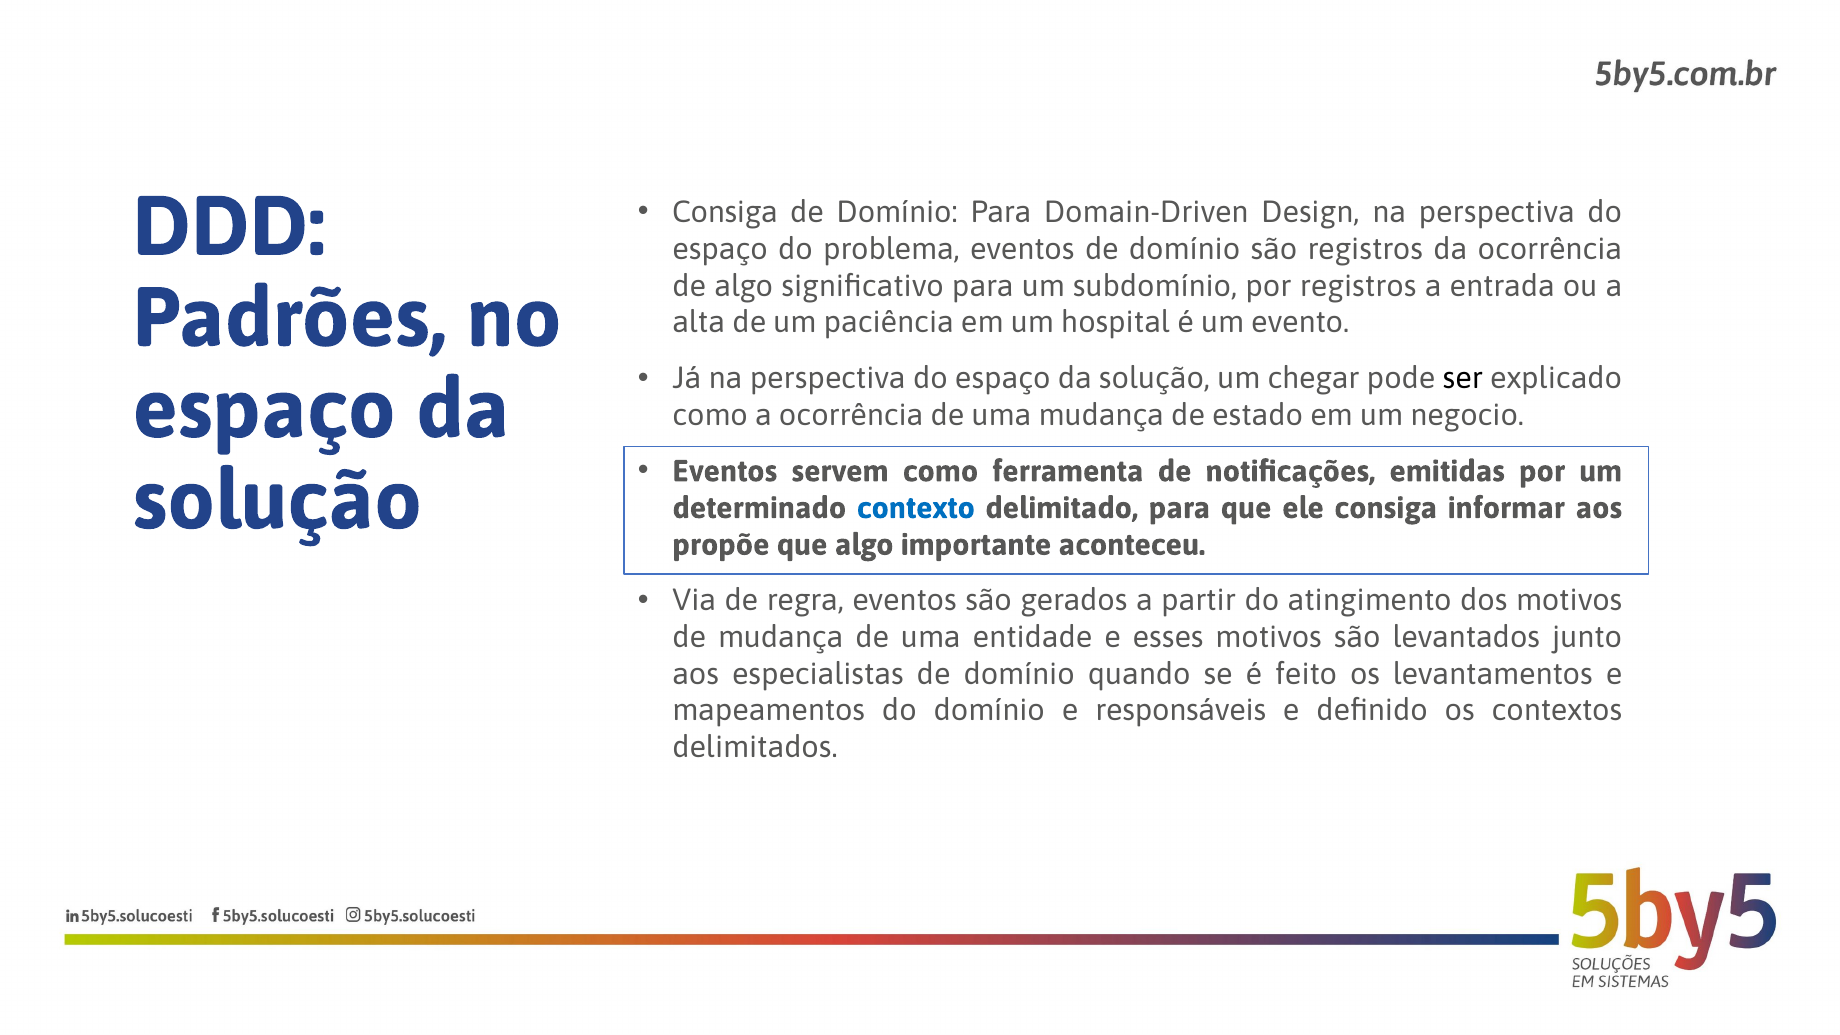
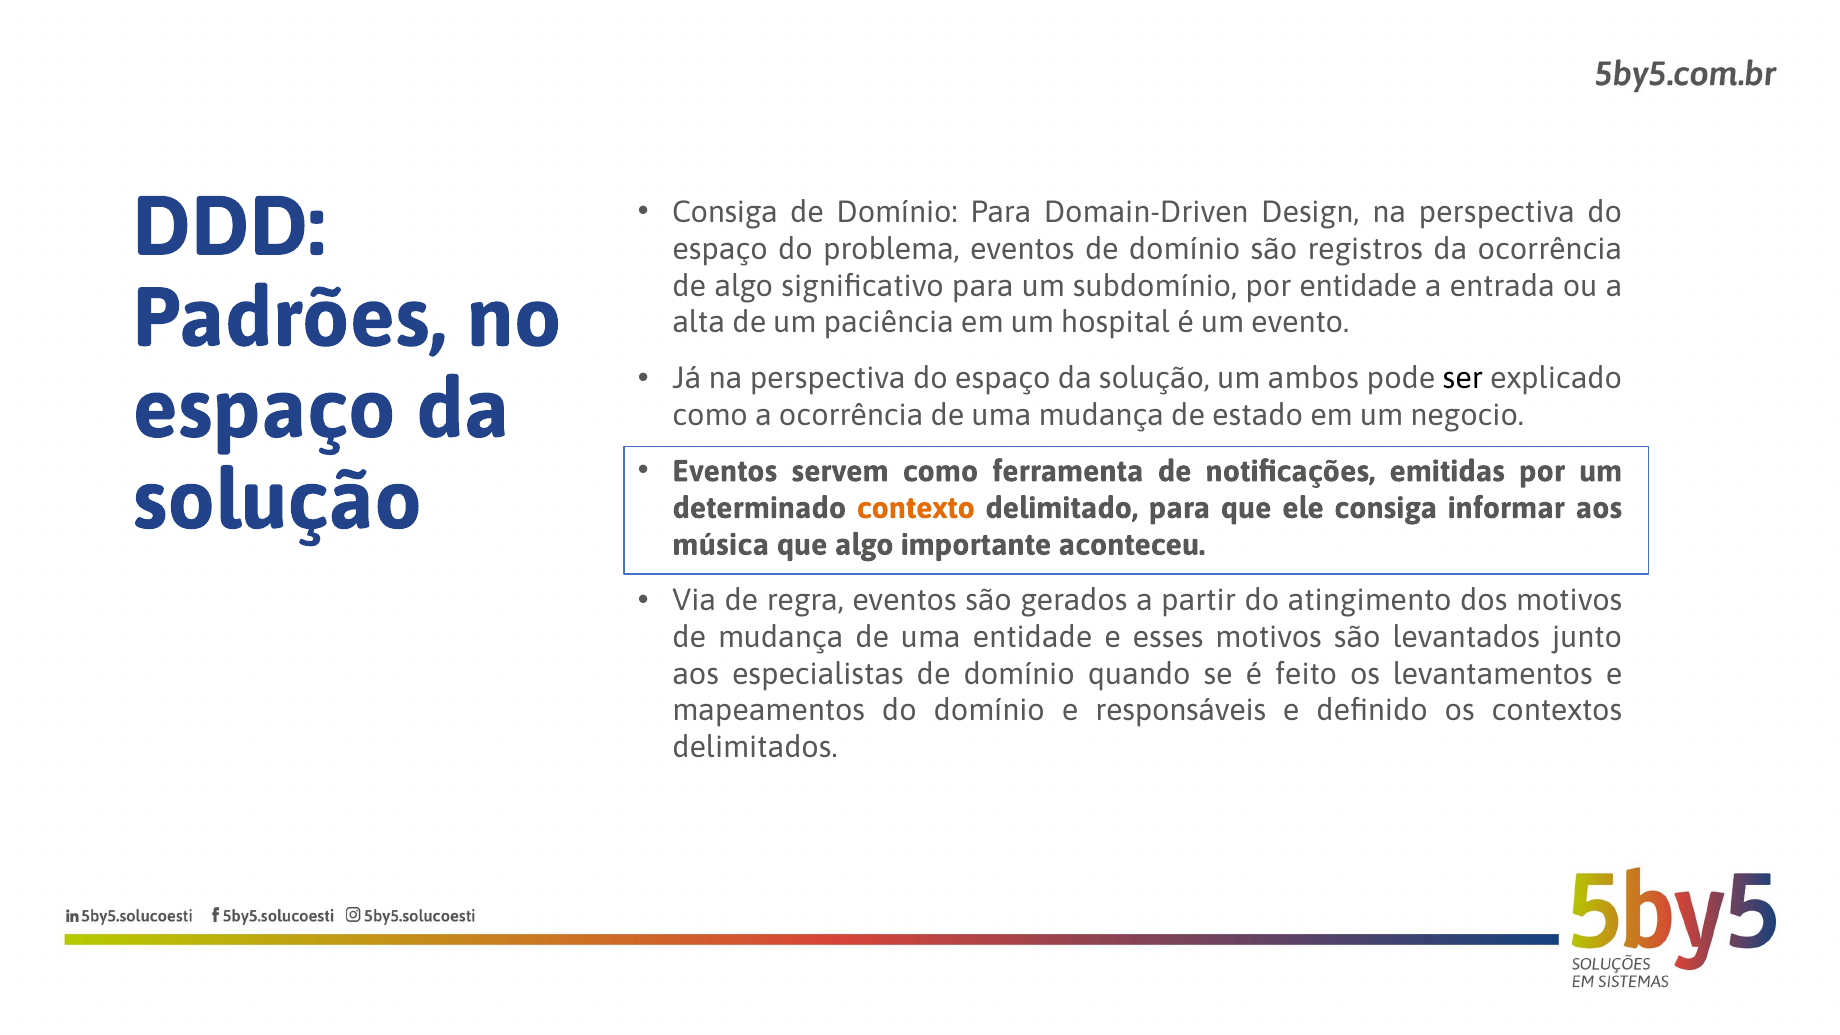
por registros: registros -> entidade
chegar: chegar -> ambos
contexto colour: blue -> orange
propõe: propõe -> música
